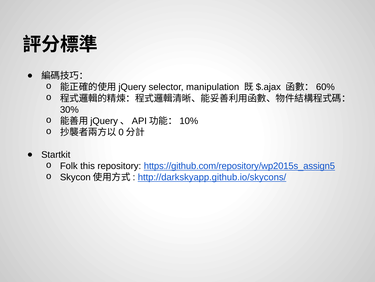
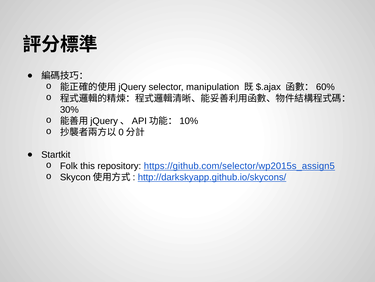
https://github.com/repository/wp2015s_assign5: https://github.com/repository/wp2015s_assign5 -> https://github.com/selector/wp2015s_assign5
